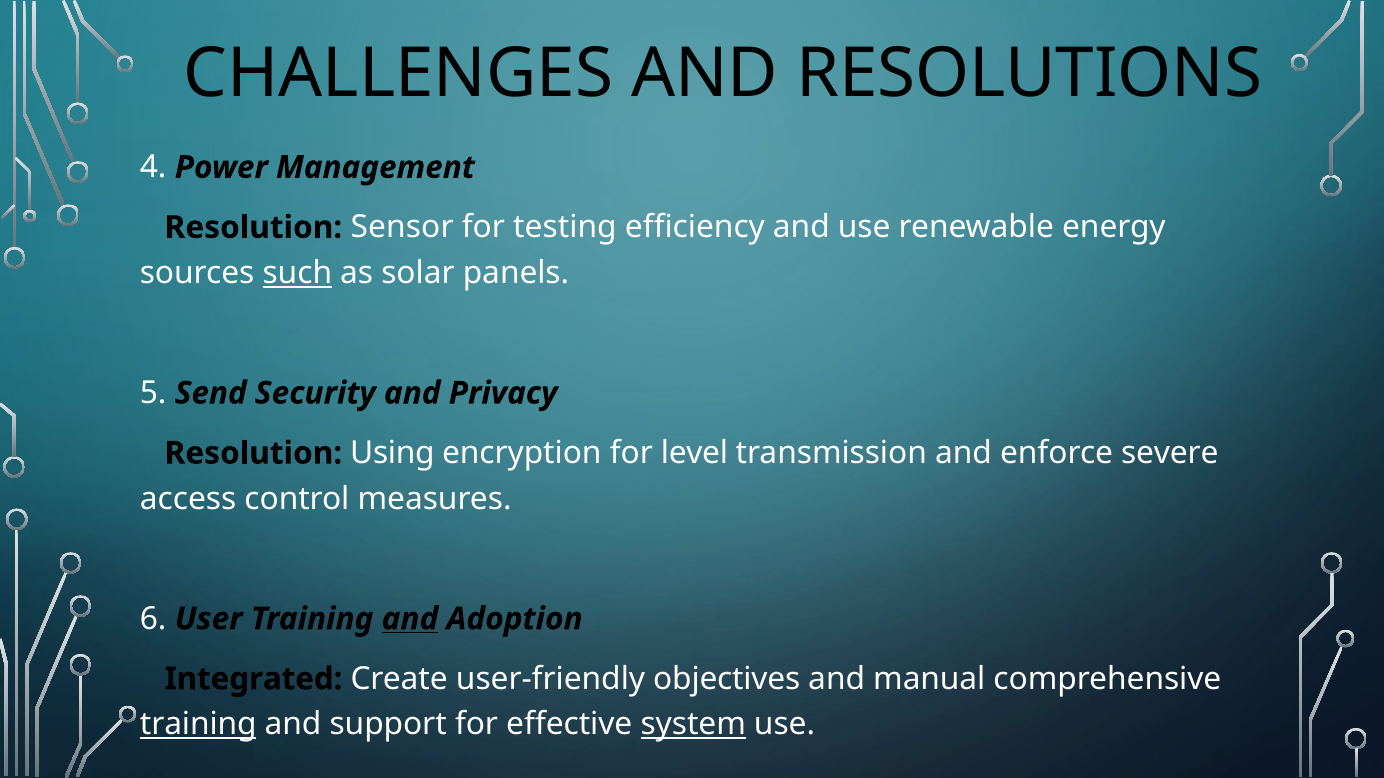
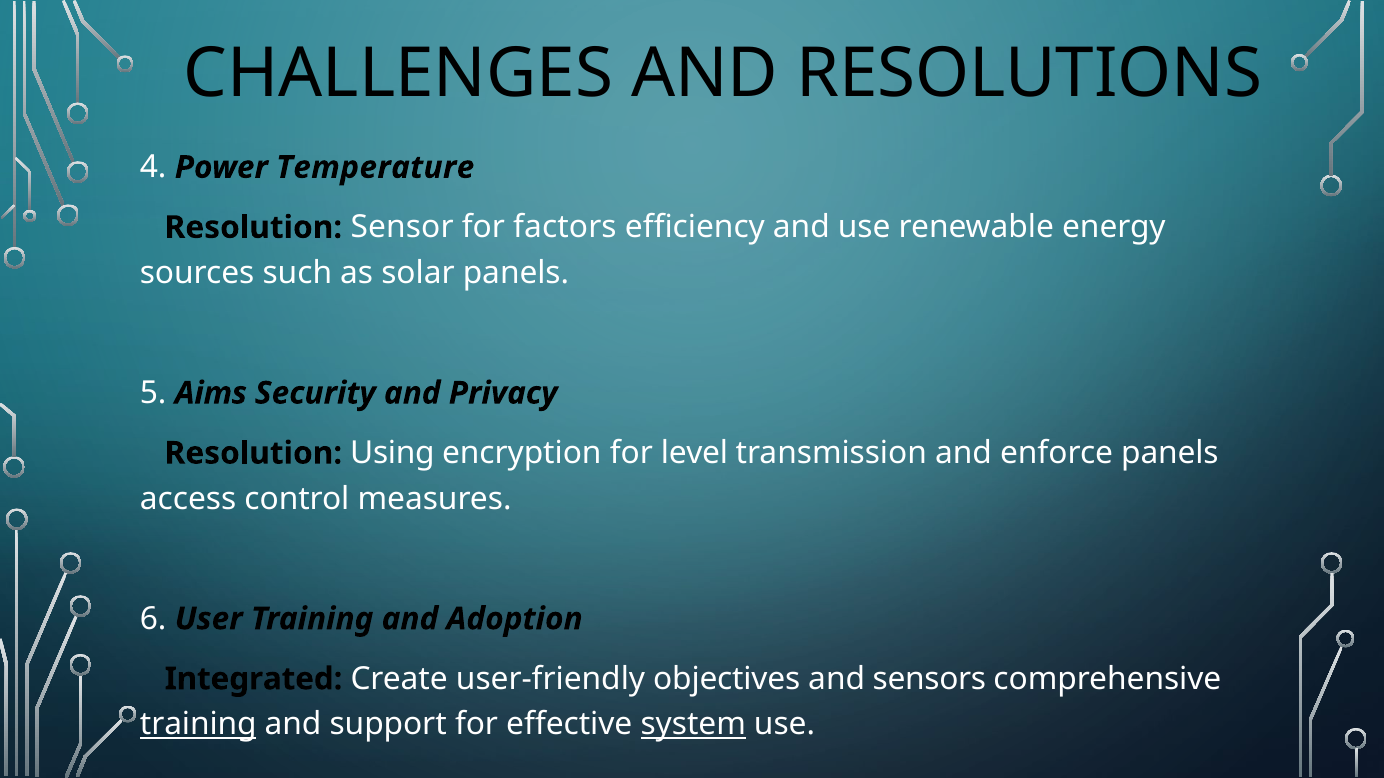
Management: Management -> Temperature
testing: testing -> factors
such underline: present -> none
Send: Send -> Aims
enforce severe: severe -> panels
and at (410, 619) underline: present -> none
manual: manual -> sensors
